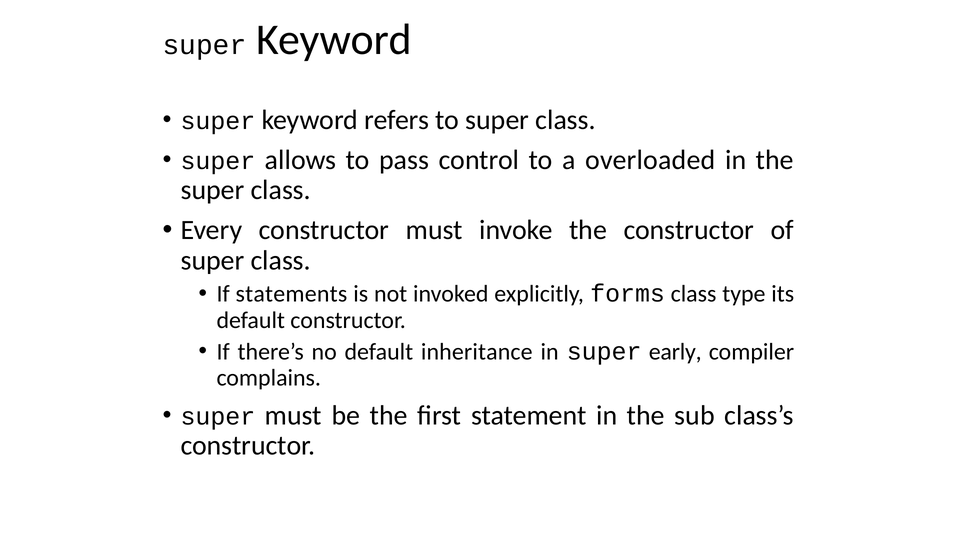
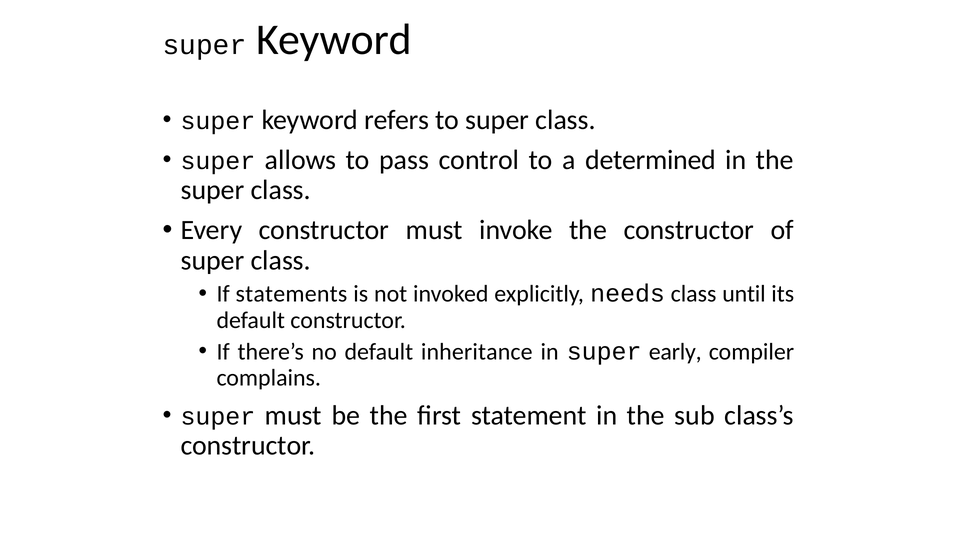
overloaded: overloaded -> determined
forms: forms -> needs
type: type -> until
